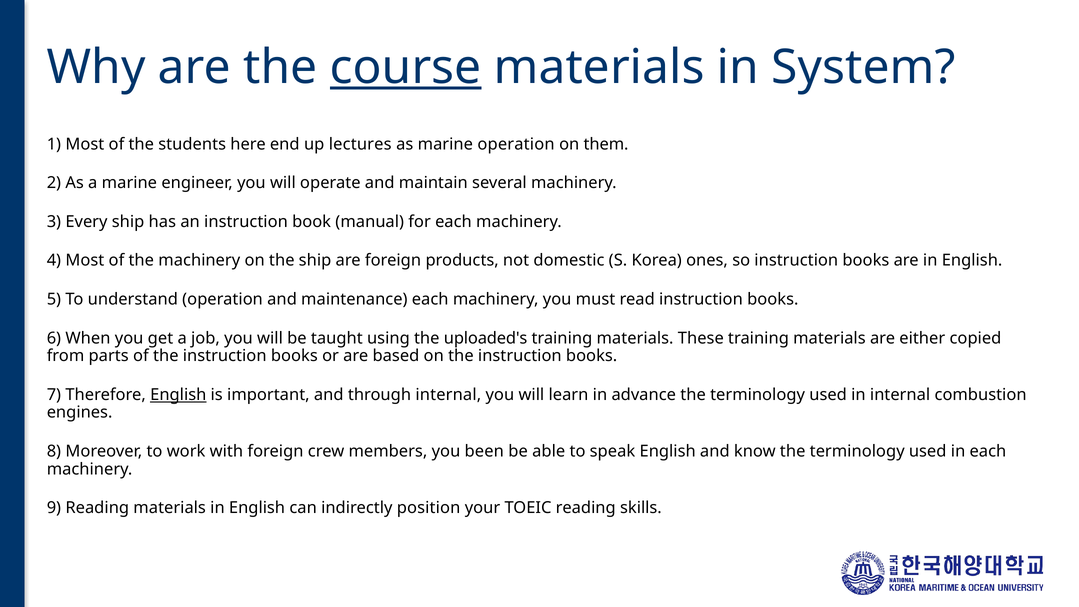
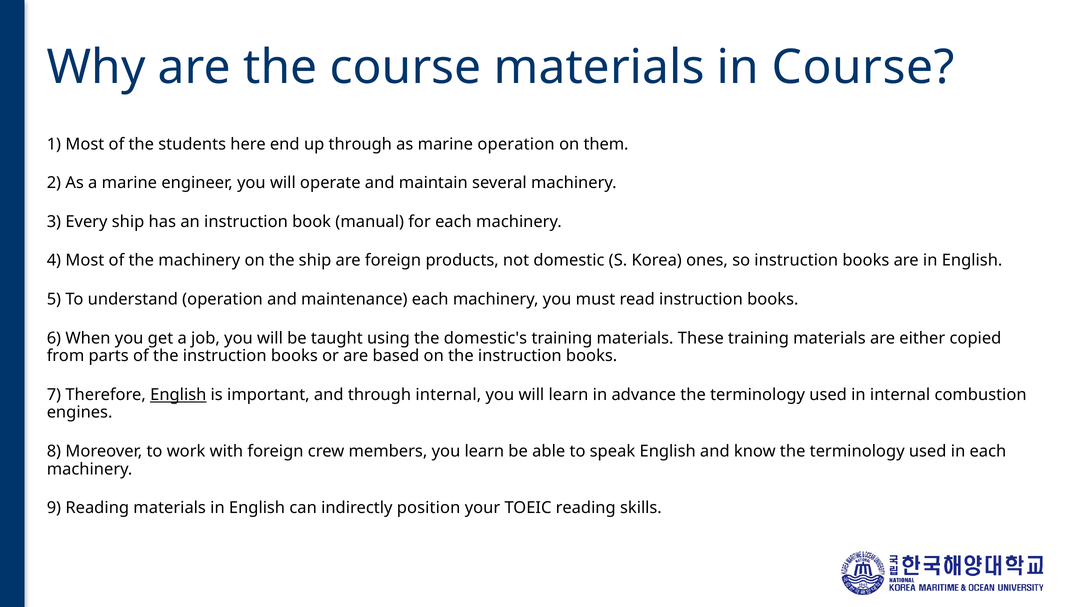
course at (406, 68) underline: present -> none
in System: System -> Course
up lectures: lectures -> through
uploaded's: uploaded's -> domestic's
you been: been -> learn
